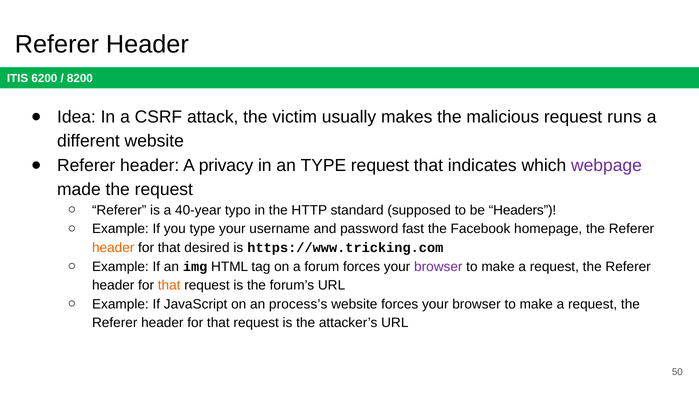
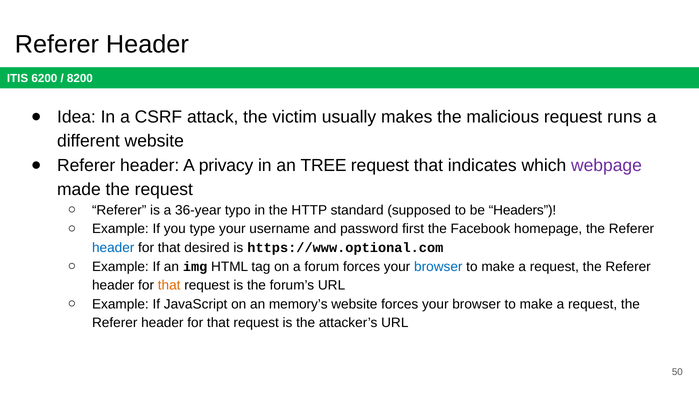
an TYPE: TYPE -> TREE
40-year: 40-year -> 36-year
fast: fast -> first
header at (113, 248) colour: orange -> blue
https://www.tricking.com: https://www.tricking.com -> https://www.optional.com
browser at (438, 267) colour: purple -> blue
process’s: process’s -> memory’s
